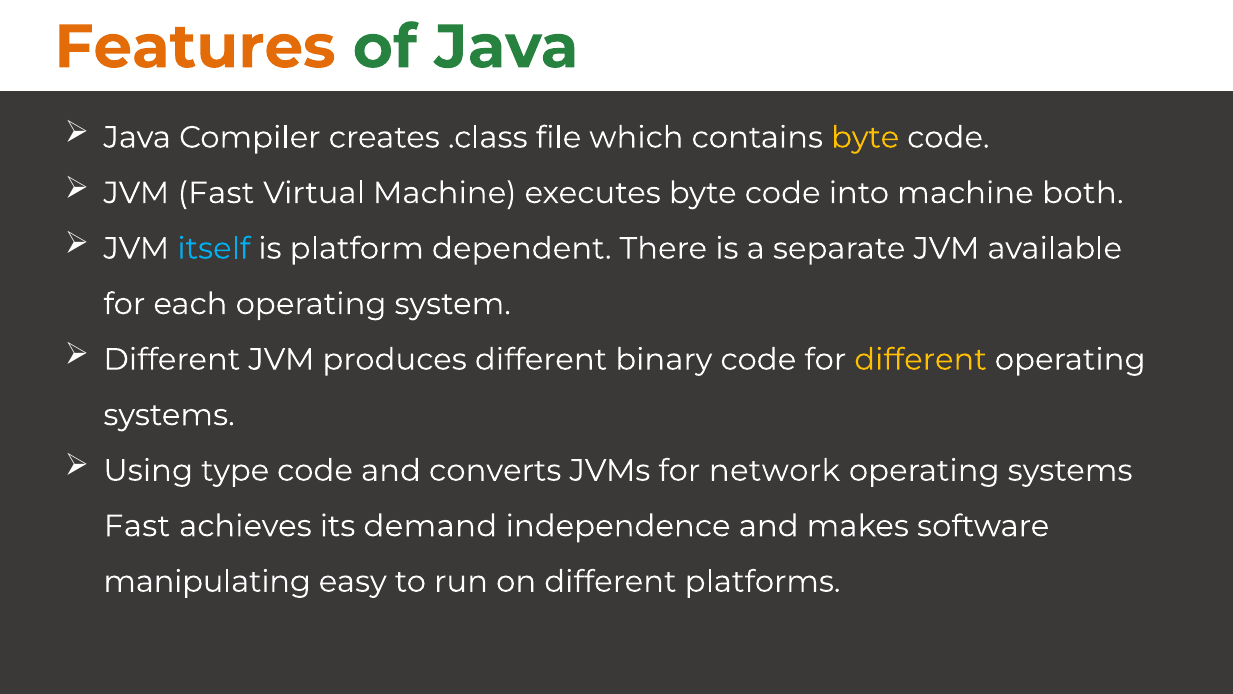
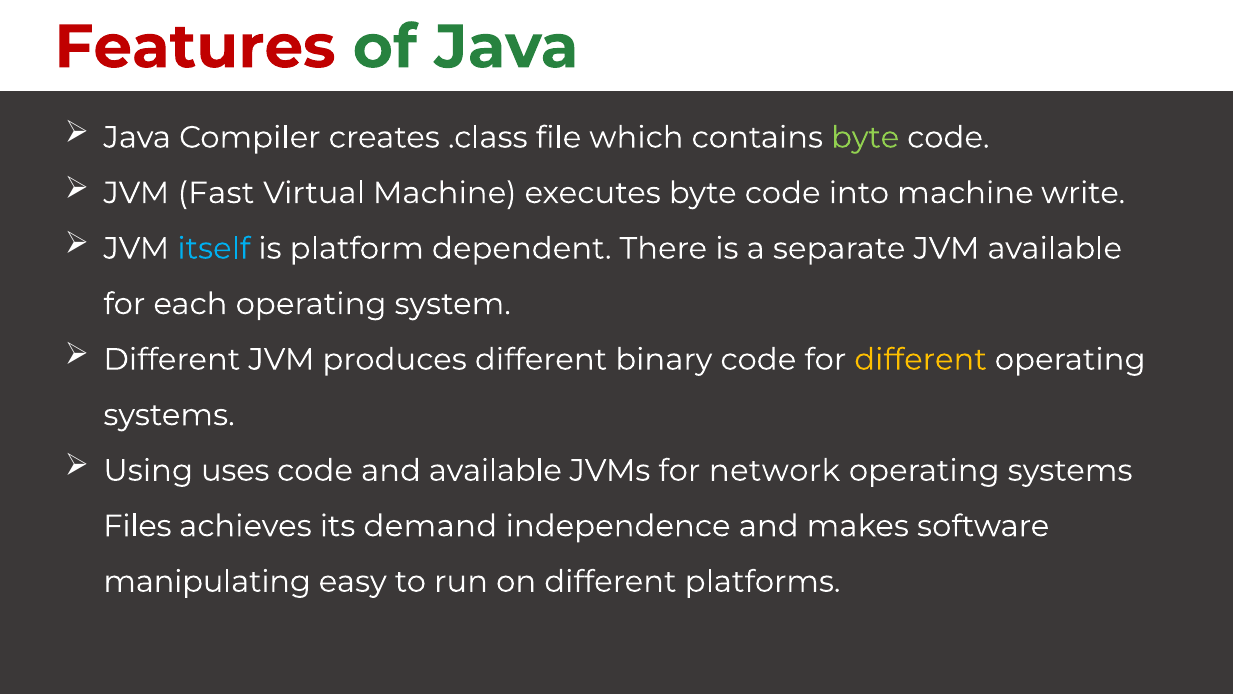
Features colour: orange -> red
byte at (865, 137) colour: yellow -> light green
both: both -> write
type: type -> uses
and converts: converts -> available
Fast at (137, 526): Fast -> Files
